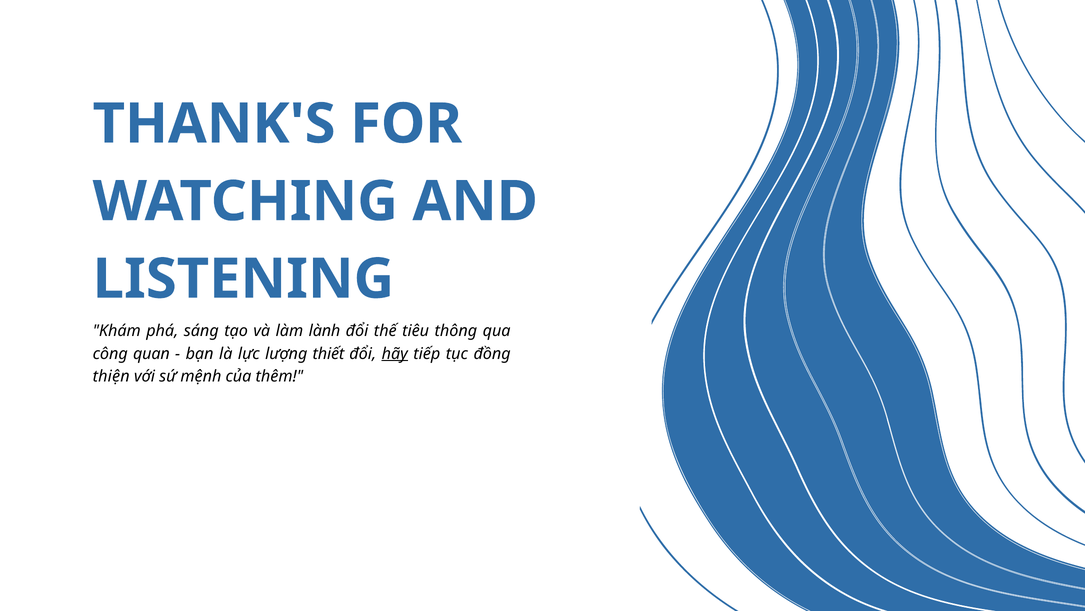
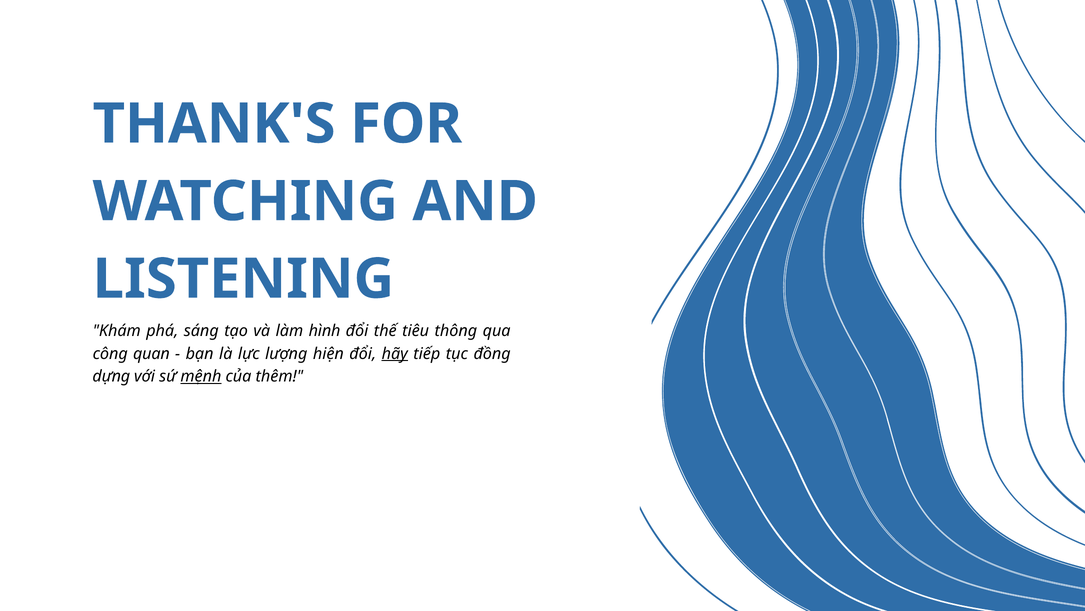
lành: lành -> hình
thiết: thiết -> hiện
thiện: thiện -> dựng
mệnh underline: none -> present
